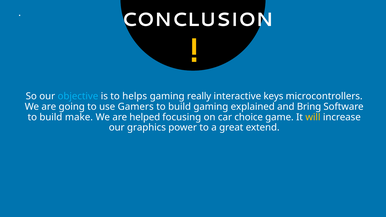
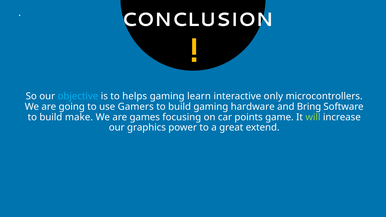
really: really -> learn
keys: keys -> only
explained: explained -> hardware
helped: helped -> games
choice: choice -> points
will colour: yellow -> light green
